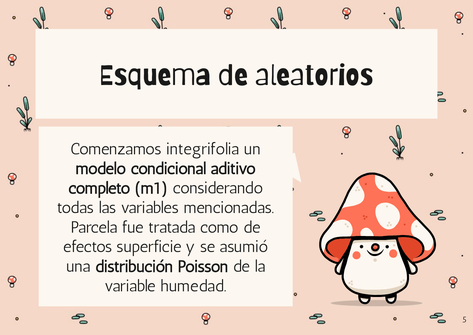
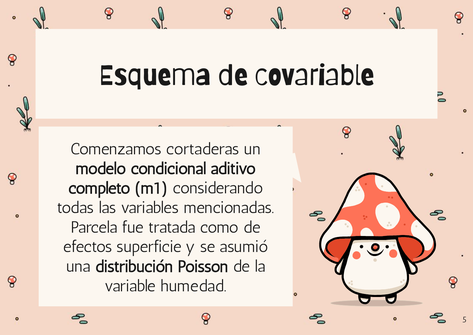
aleatorios: aleatorios -> covariable
integrifolia: integrifolia -> cortaderas
